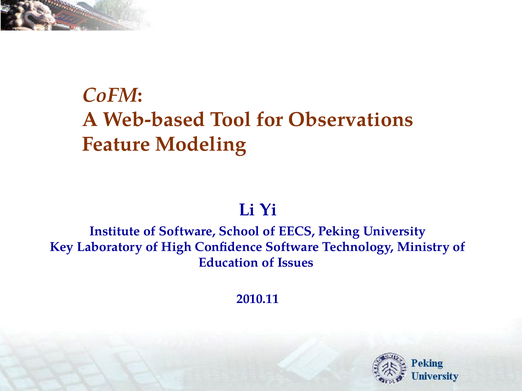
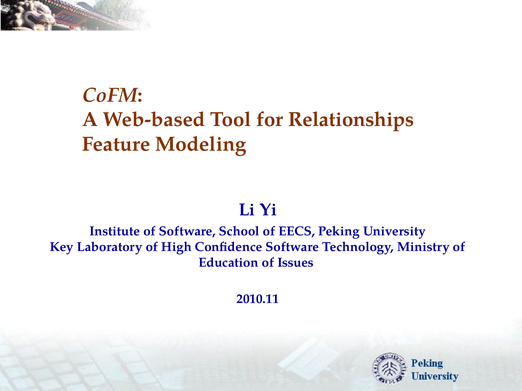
Observations: Observations -> Relationships
